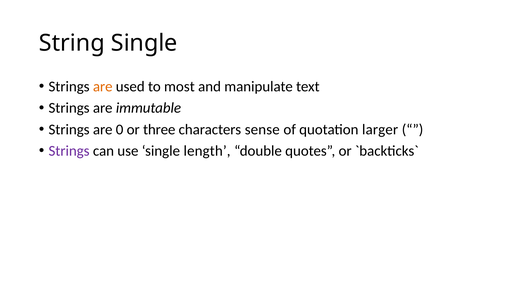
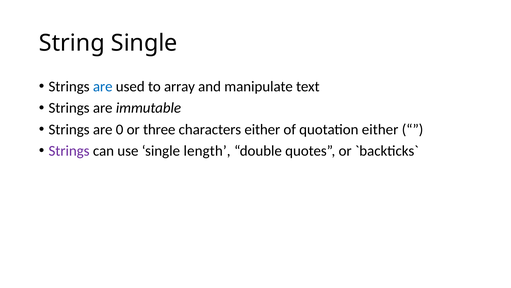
are at (103, 86) colour: orange -> blue
most: most -> array
characters sense: sense -> either
quotation larger: larger -> either
